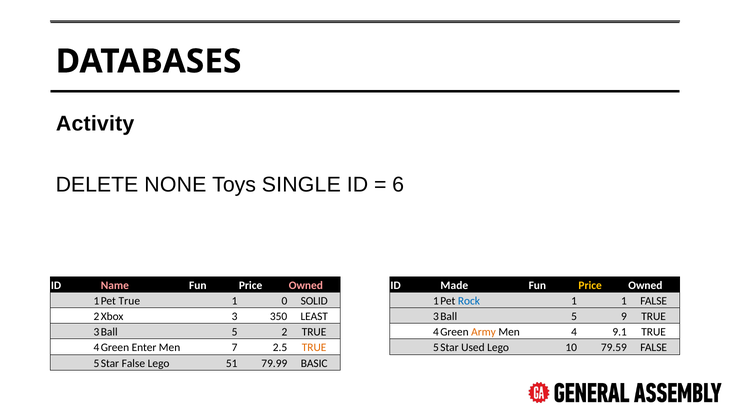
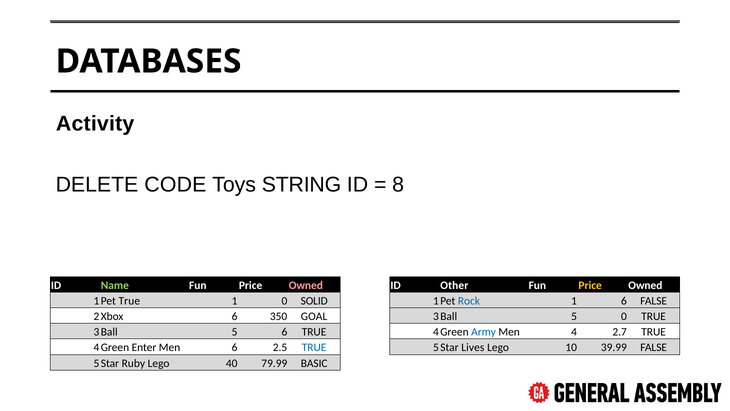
NONE: NONE -> CODE
SINGLE: SINGLE -> STRING
6: 6 -> 8
Name colour: pink -> light green
Made: Made -> Other
1 1: 1 -> 6
3 at (235, 316): 3 -> 6
LEAST: LEAST -> GOAL
5 9: 9 -> 0
5 2: 2 -> 6
Army colour: orange -> blue
9.1: 9.1 -> 2.7
Men 7: 7 -> 6
TRUE at (314, 347) colour: orange -> blue
Used: Used -> Lives
79.59: 79.59 -> 39.99
False at (133, 363): False -> Ruby
51: 51 -> 40
